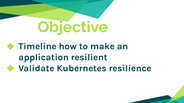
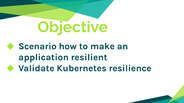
Timeline: Timeline -> Scenario
